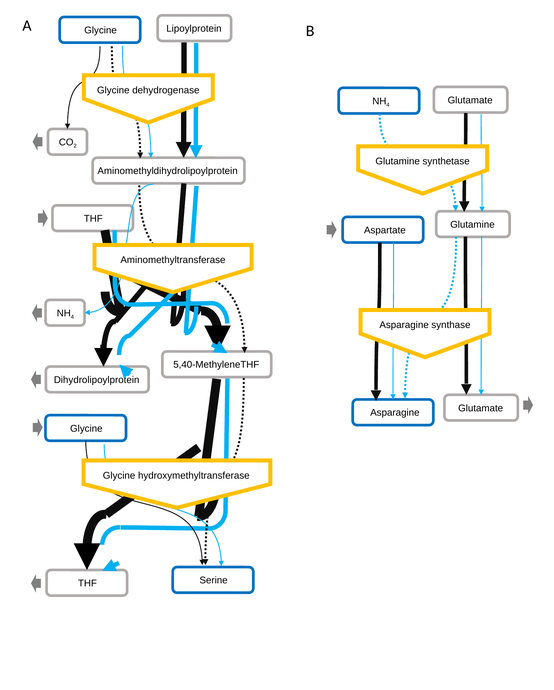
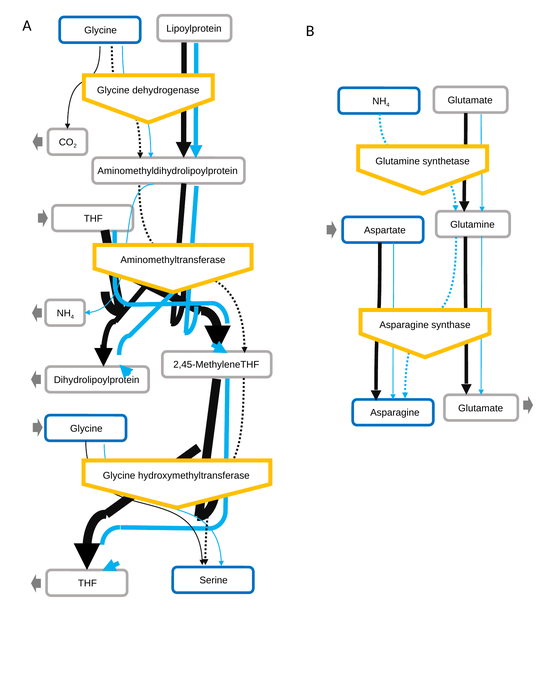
5,40-MethyleneTHF: 5,40-MethyleneTHF -> 2,45-MethyleneTHF
